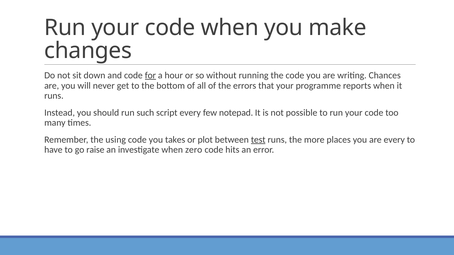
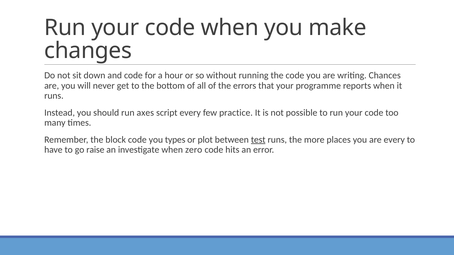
for underline: present -> none
such: such -> axes
notepad: notepad -> practice
using: using -> block
takes: takes -> types
